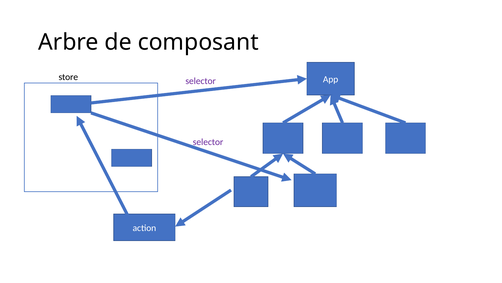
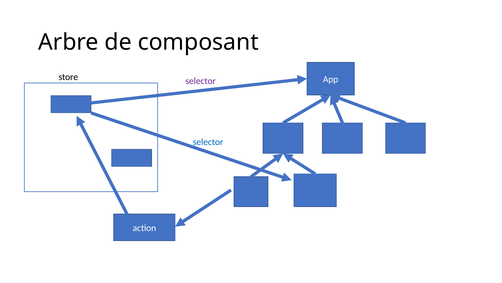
selector at (208, 142) colour: purple -> blue
